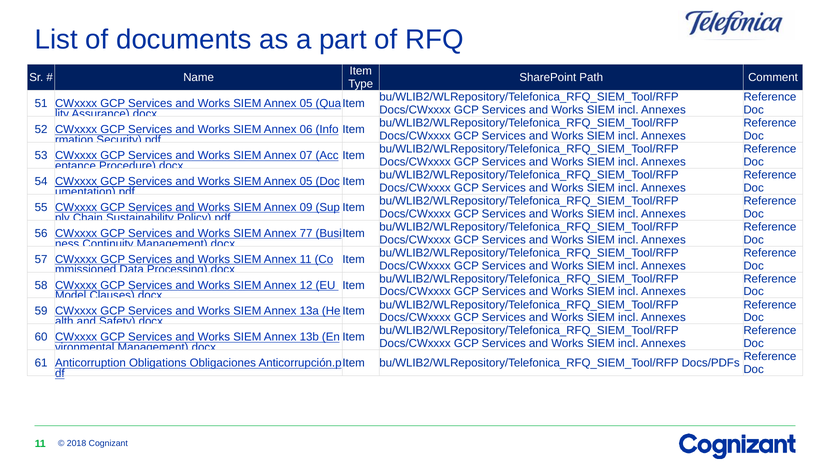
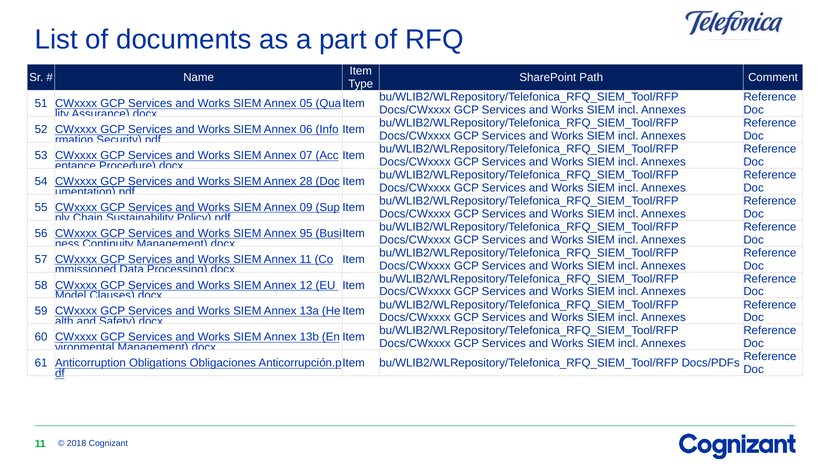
05 at (306, 181): 05 -> 28
77: 77 -> 95
